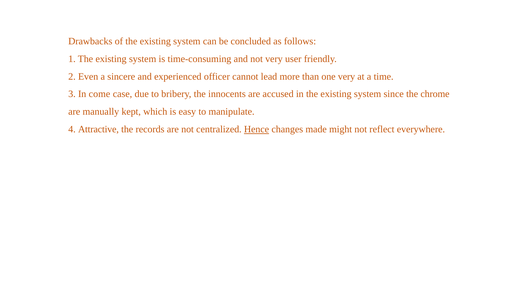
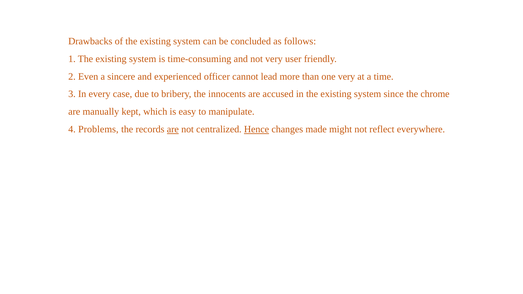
come: come -> every
Attractive: Attractive -> Problems
are at (173, 129) underline: none -> present
